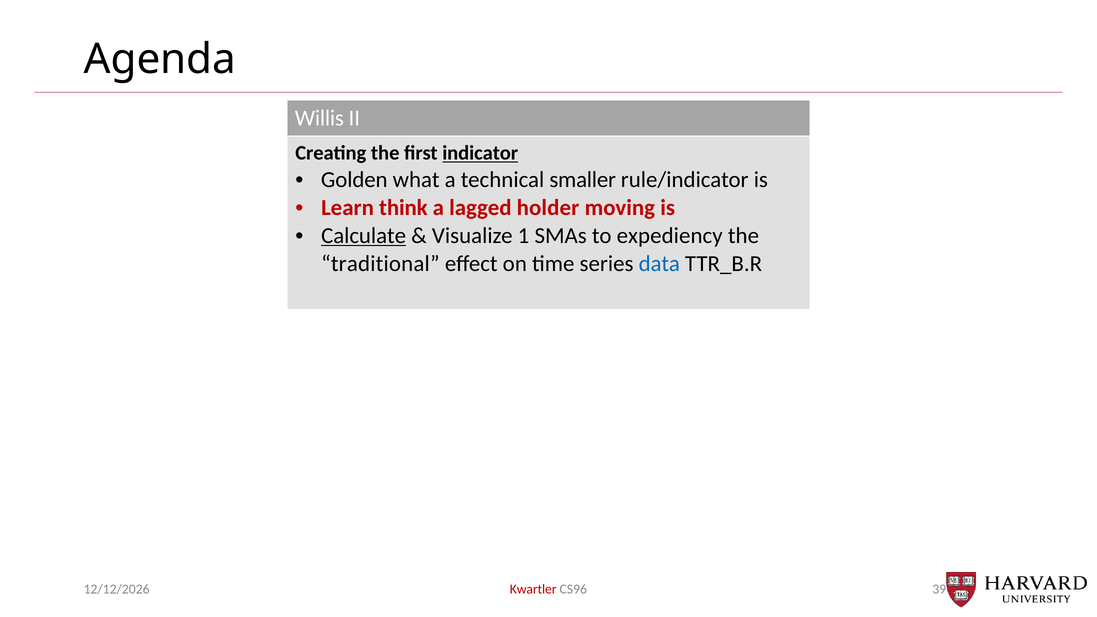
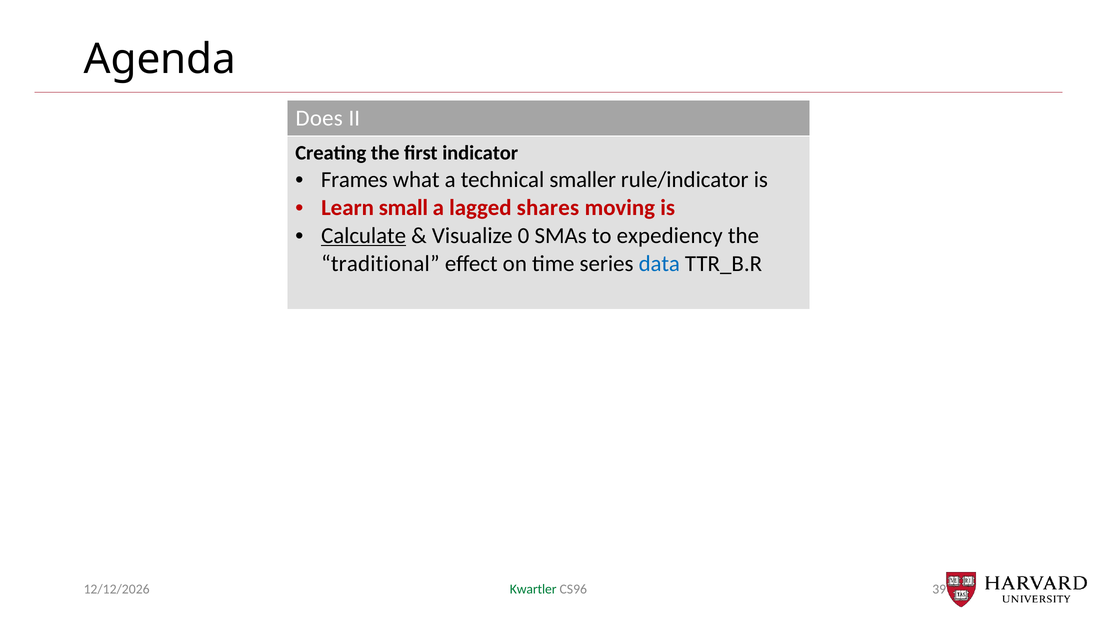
Willis: Willis -> Does
indicator underline: present -> none
Golden: Golden -> Frames
think: think -> small
holder: holder -> shares
1: 1 -> 0
Kwartler colour: red -> green
